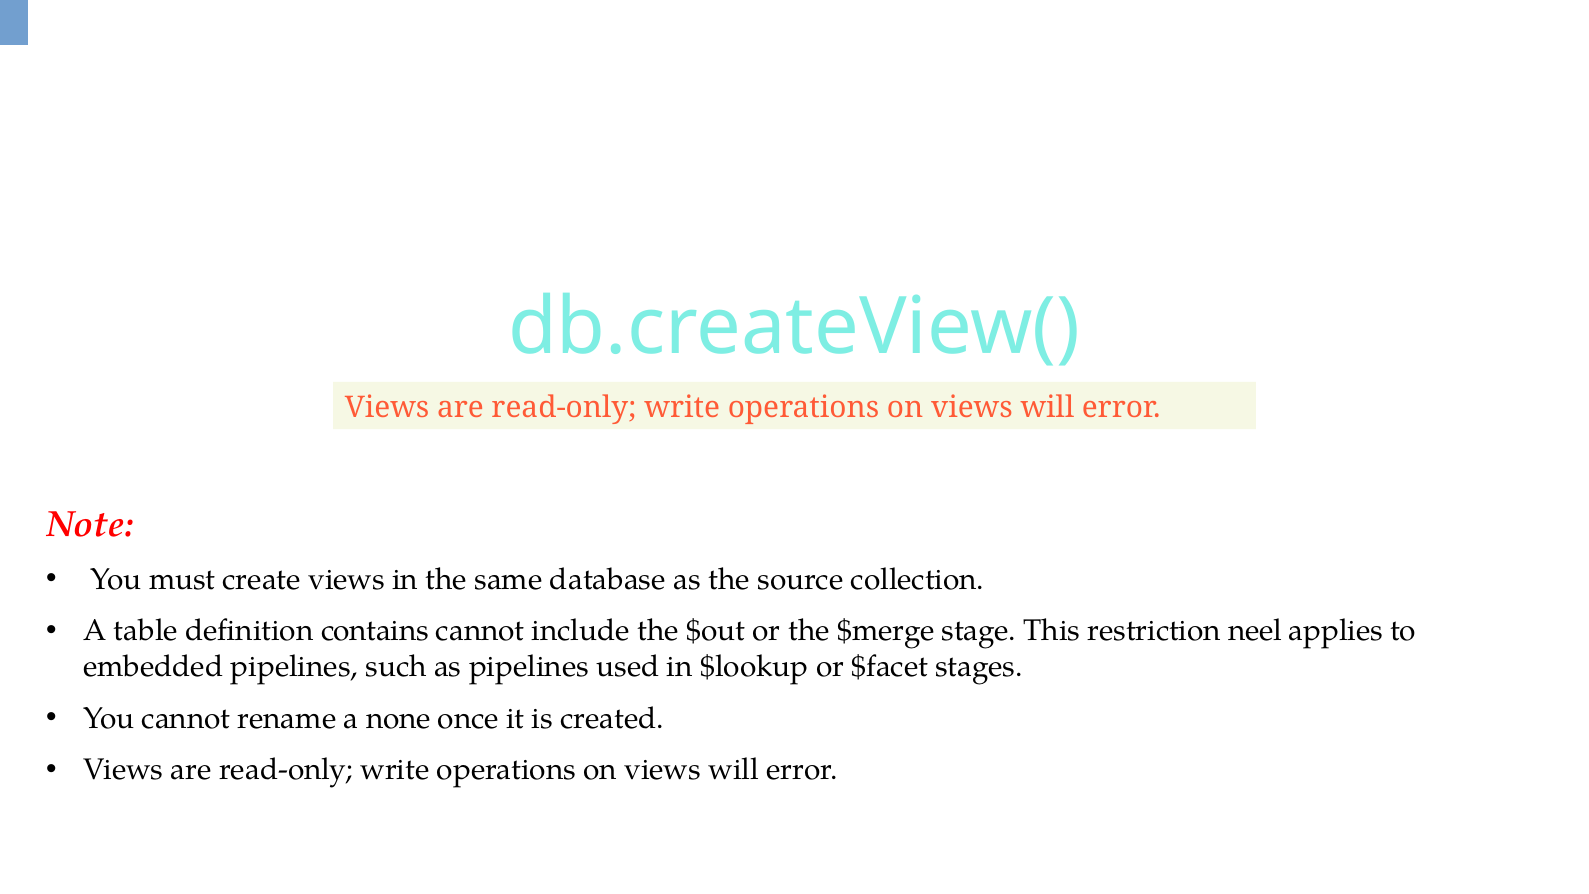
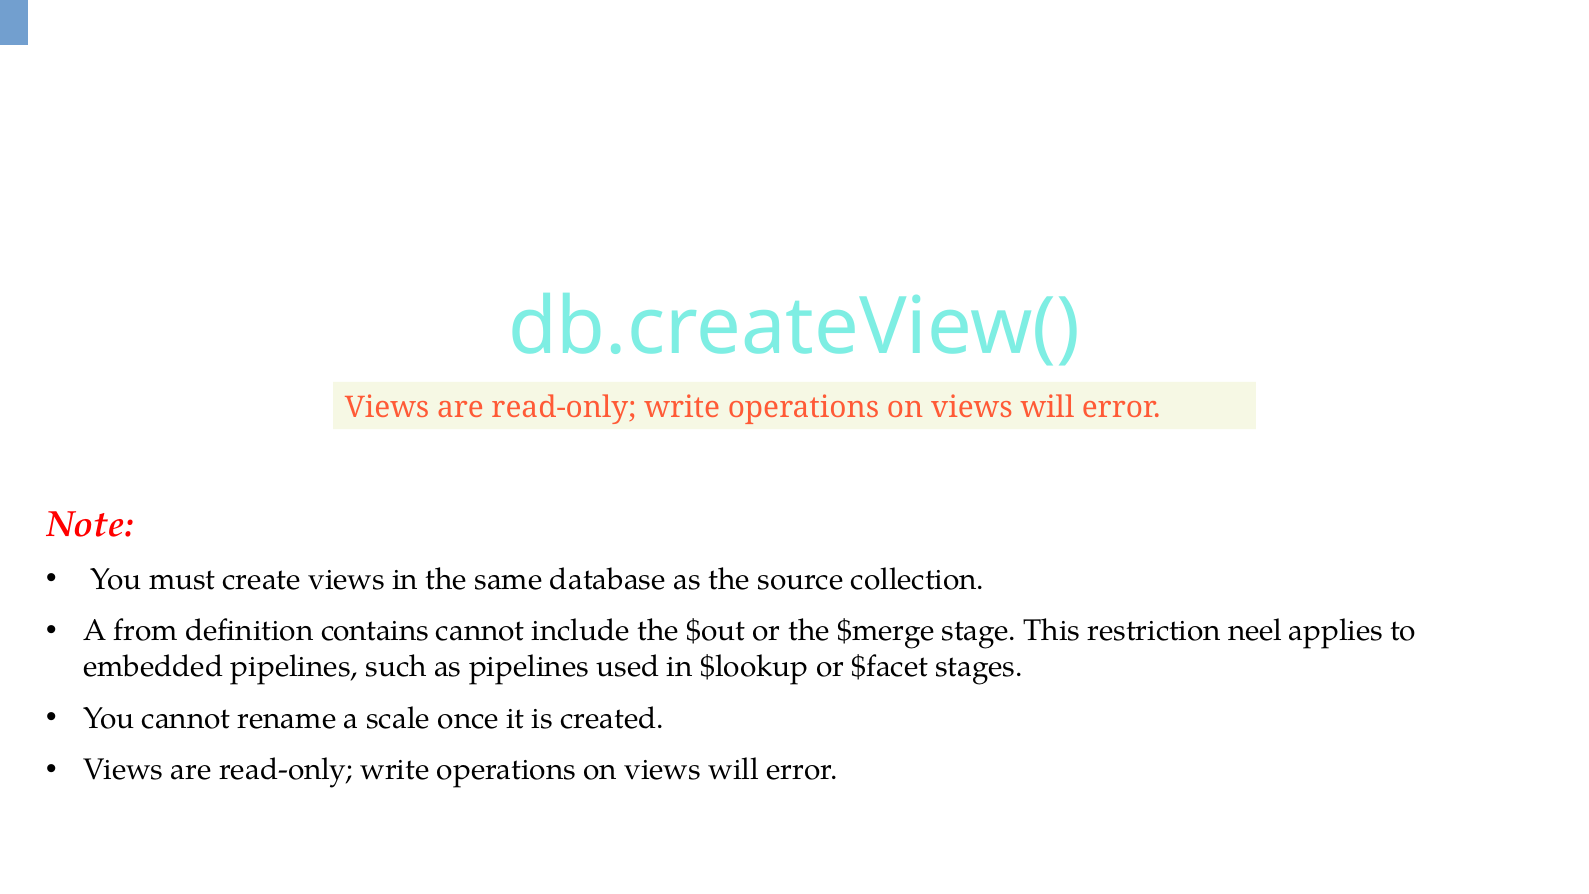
table: table -> from
none: none -> scale
